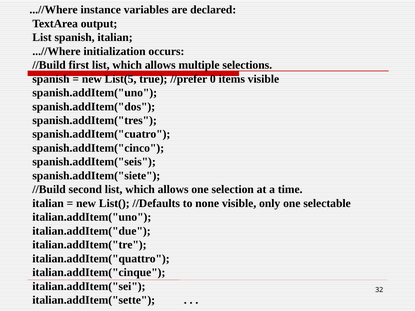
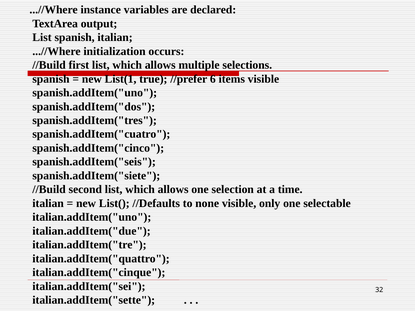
List(5: List(5 -> List(1
0: 0 -> 6
